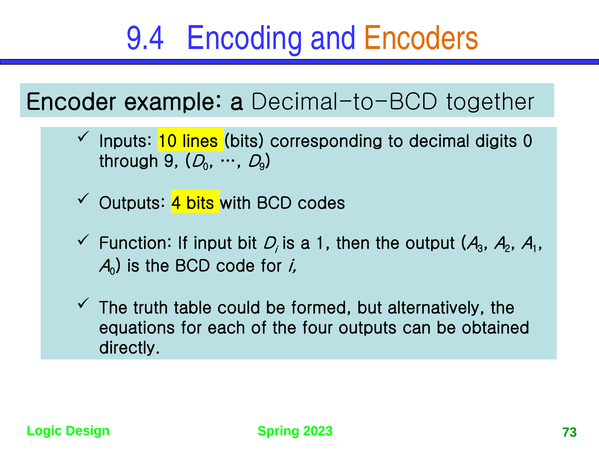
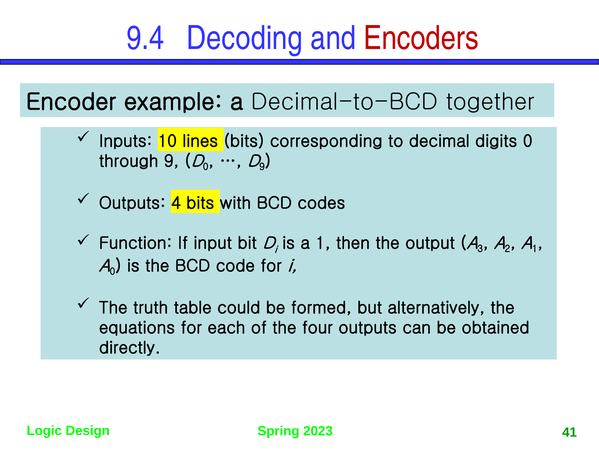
Encoding: Encoding -> Decoding
Encoders colour: orange -> red
73: 73 -> 41
